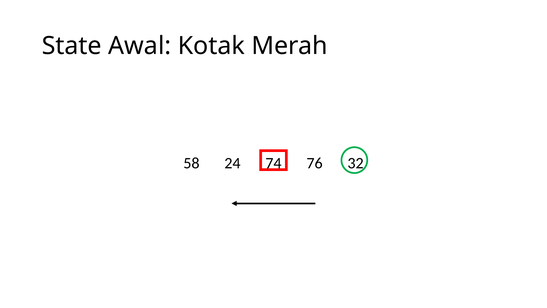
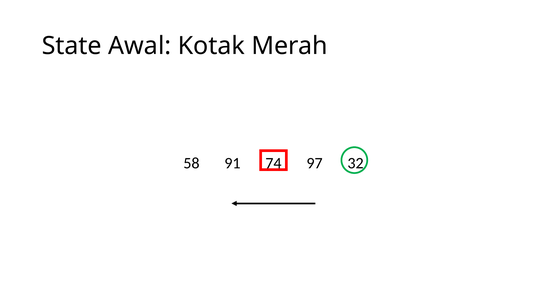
24: 24 -> 91
76: 76 -> 97
